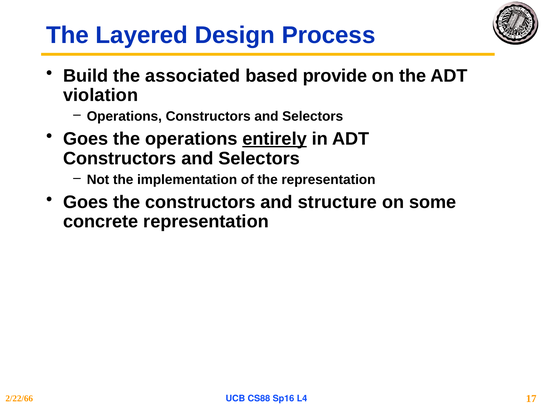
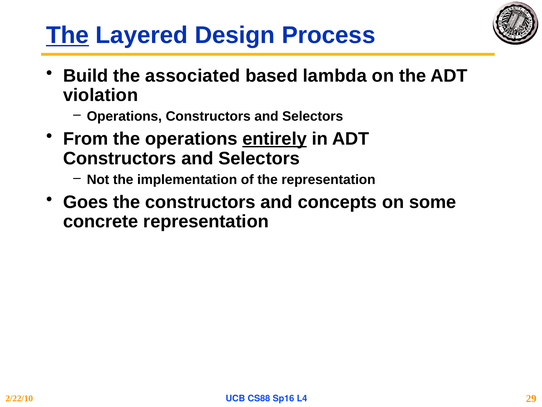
The at (68, 35) underline: none -> present
provide: provide -> lambda
Goes at (86, 139): Goes -> From
structure: structure -> concepts
2/22/66: 2/22/66 -> 2/22/10
17: 17 -> 29
